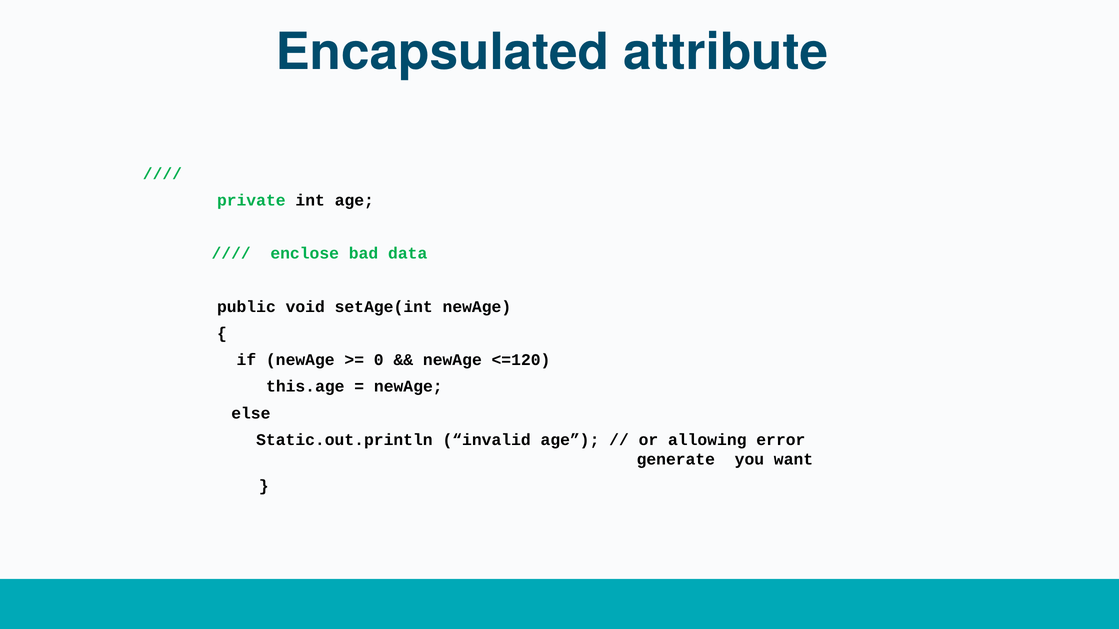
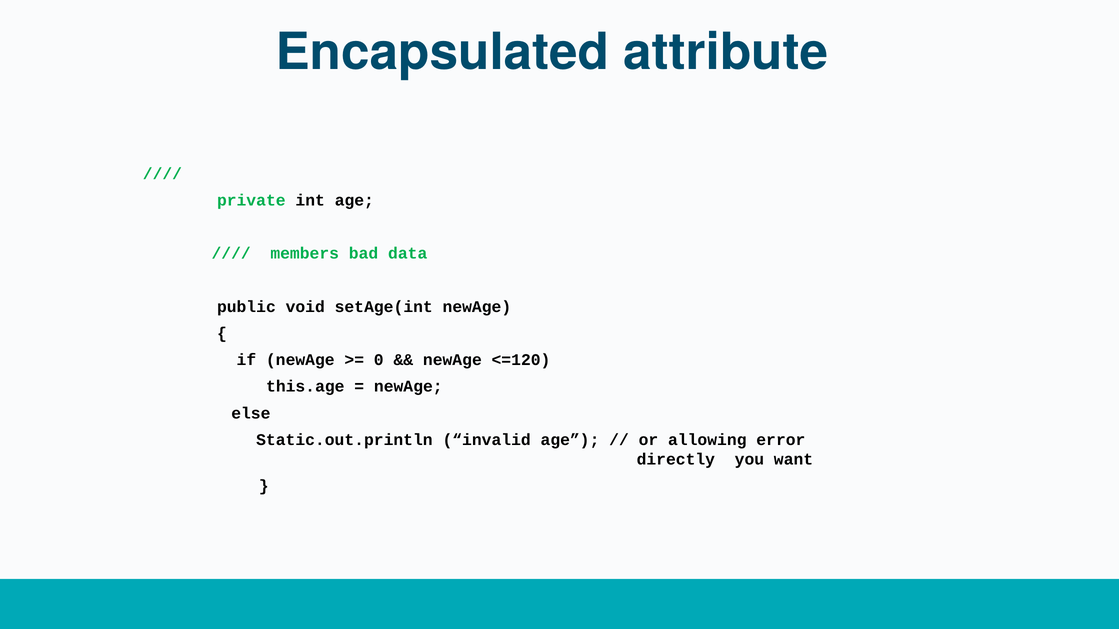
enclose: enclose -> members
generate: generate -> directly
